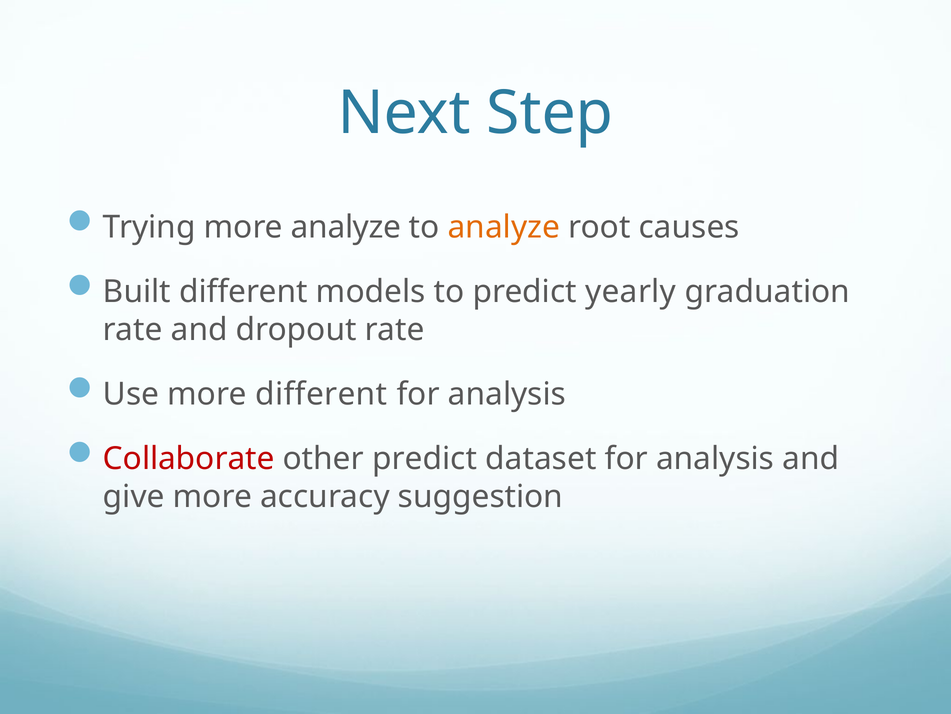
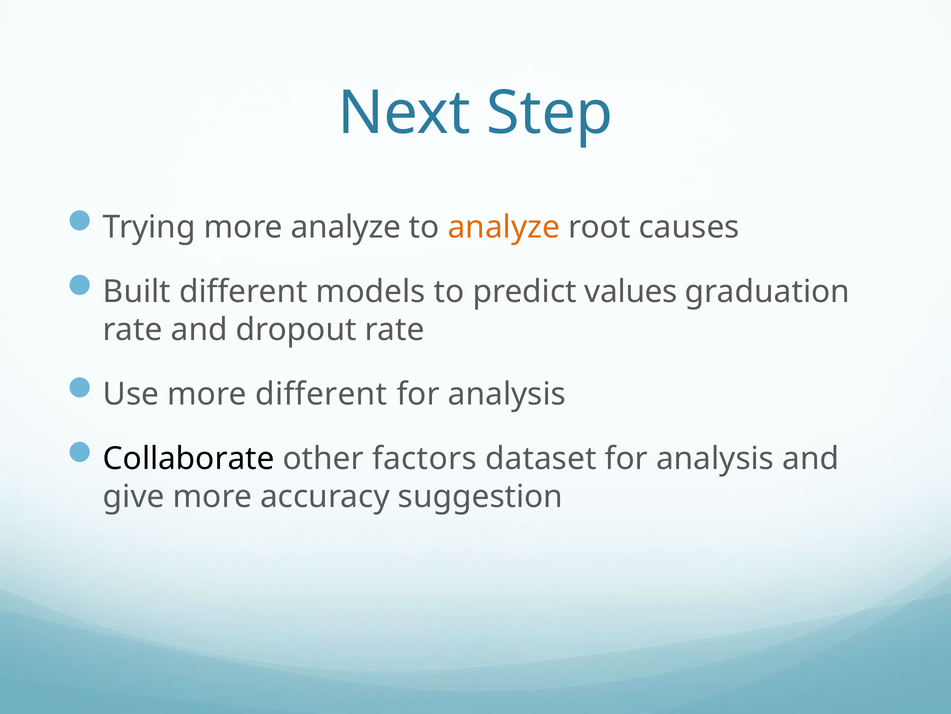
yearly: yearly -> values
Collaborate colour: red -> black
other predict: predict -> factors
